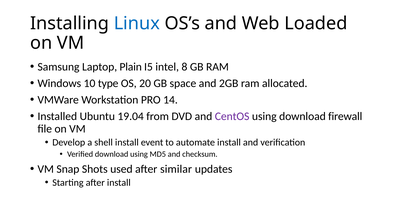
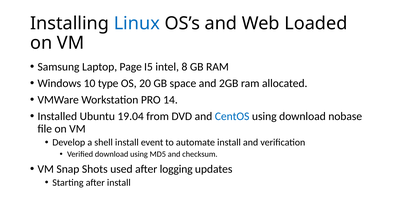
Plain: Plain -> Page
CentOS colour: purple -> blue
firewall: firewall -> nobase
similar: similar -> logging
